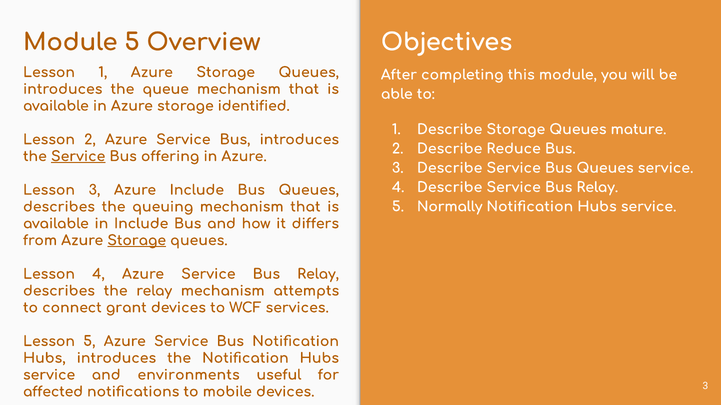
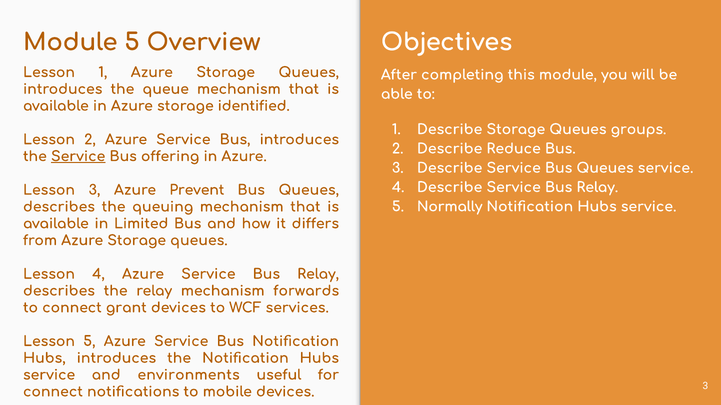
mature: mature -> groups
Azure Include: Include -> Prevent
in Include: Include -> Limited
Storage at (137, 241) underline: present -> none
attempts: attempts -> forwards
affected at (53, 392): affected -> connect
